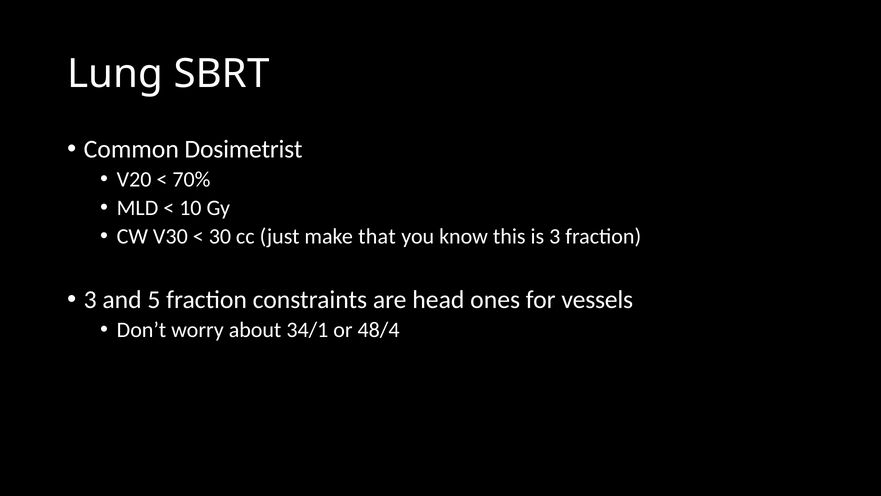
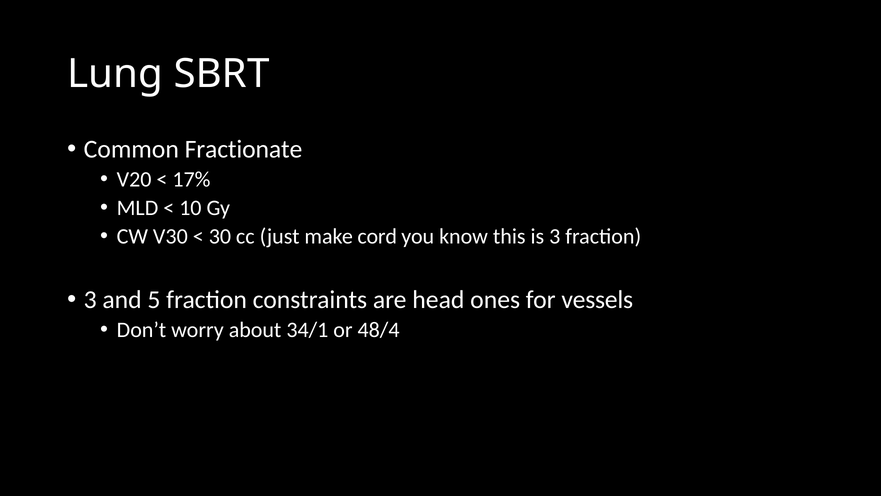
Dosimetrist: Dosimetrist -> Fractionate
70%: 70% -> 17%
that: that -> cord
